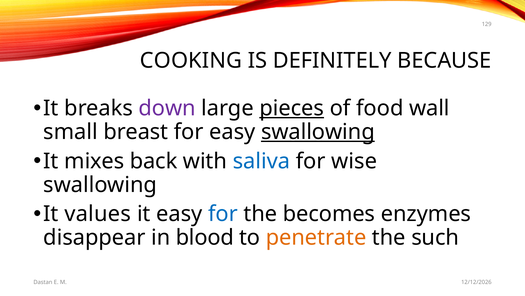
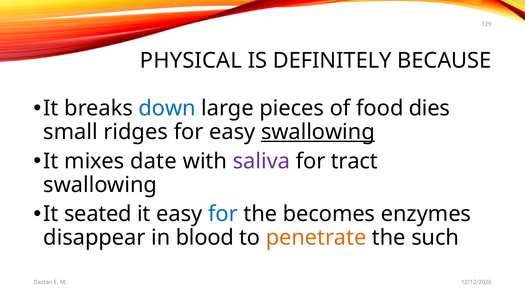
COOKING: COOKING -> PHYSICAL
down colour: purple -> blue
pieces underline: present -> none
wall: wall -> dies
breast: breast -> ridges
back: back -> date
saliva colour: blue -> purple
wise: wise -> tract
values: values -> seated
